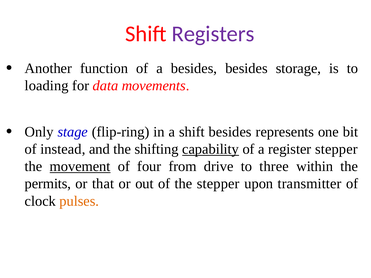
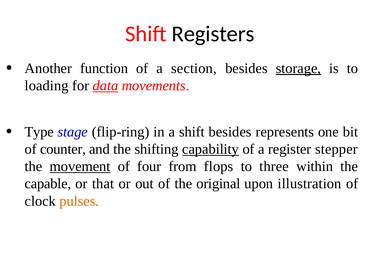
Registers colour: purple -> black
a besides: besides -> section
storage underline: none -> present
data underline: none -> present
Only: Only -> Type
instead: instead -> counter
drive: drive -> flops
permits: permits -> capable
the stepper: stepper -> original
transmitter: transmitter -> illustration
